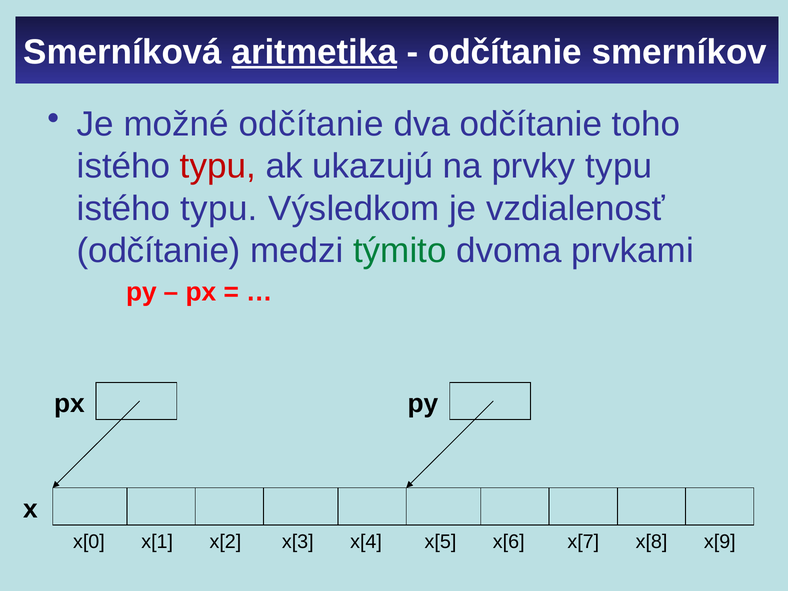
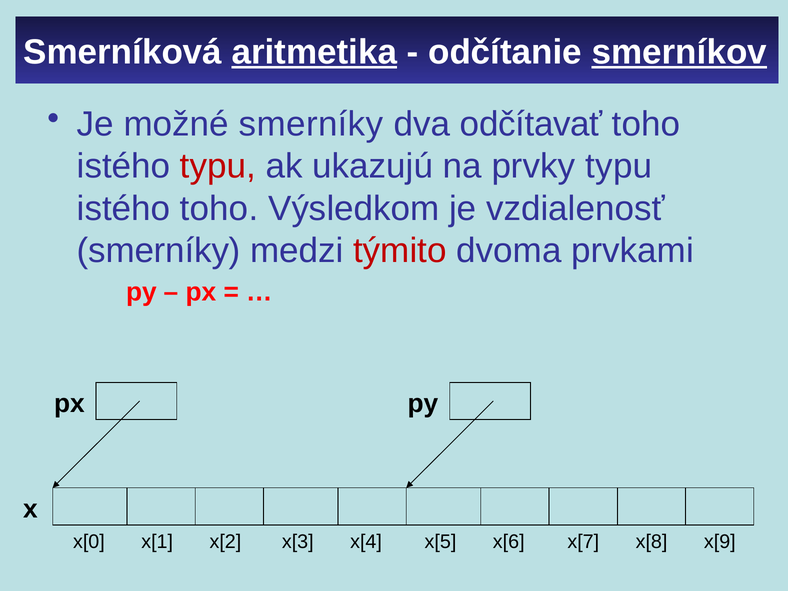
smerníkov underline: none -> present
možné odčítanie: odčítanie -> smerníky
dva odčítanie: odčítanie -> odčítavať
typu at (219, 208): typu -> toho
odčítanie at (159, 250): odčítanie -> smerníky
týmito colour: green -> red
